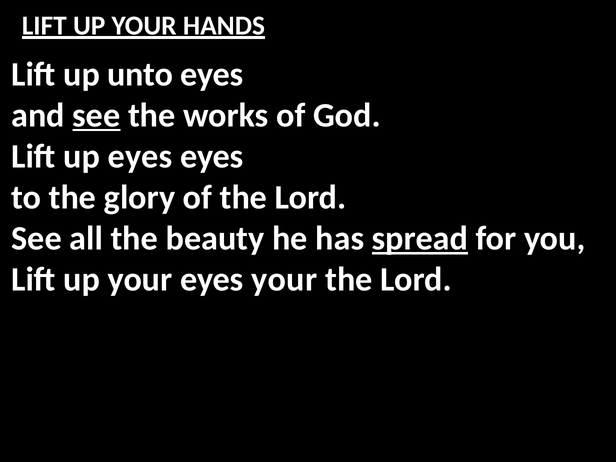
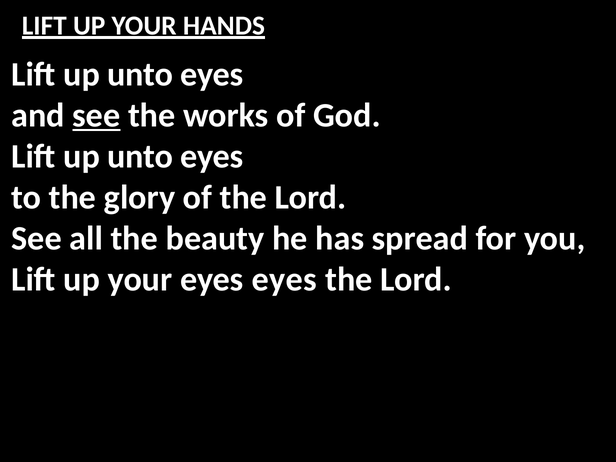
eyes at (140, 156): eyes -> unto
spread underline: present -> none
eyes your: your -> eyes
